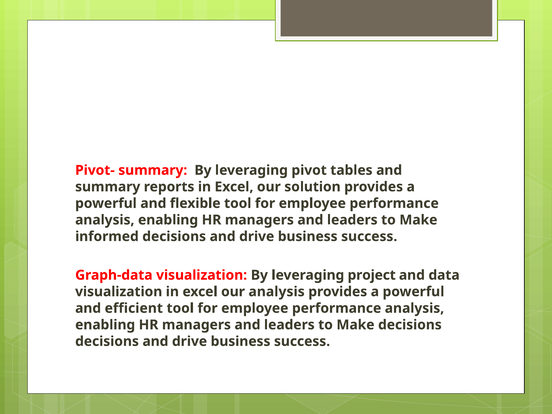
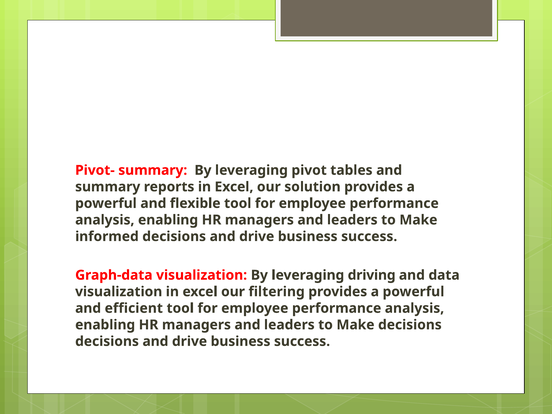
project: project -> driving
our analysis: analysis -> filtering
